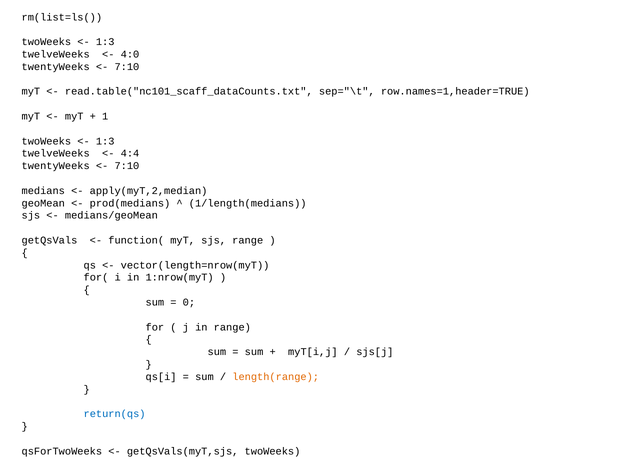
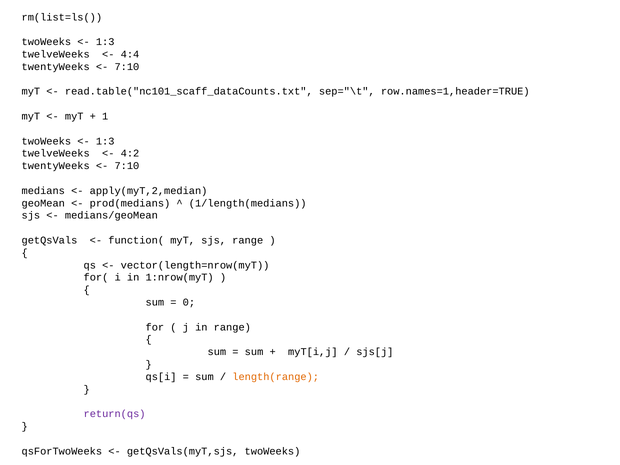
4:0: 4:0 -> 4:4
4:4: 4:4 -> 4:2
return(qs colour: blue -> purple
